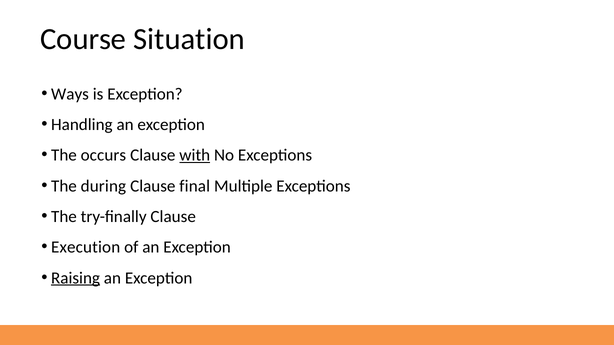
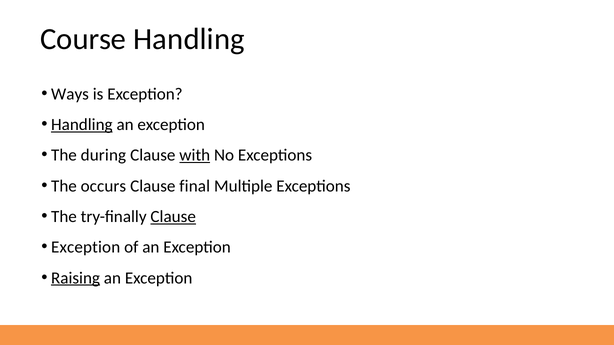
Course Situation: Situation -> Handling
Handling at (82, 125) underline: none -> present
occurs: occurs -> during
during: during -> occurs
Clause at (173, 217) underline: none -> present
Execution at (86, 248): Execution -> Exception
